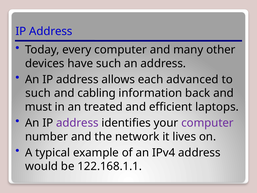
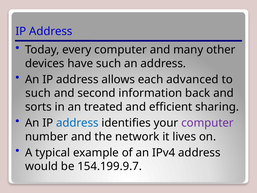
cabling: cabling -> second
must: must -> sorts
laptops: laptops -> sharing
address at (77, 123) colour: purple -> blue
122.168.1.1: 122.168.1.1 -> 154.199.9.7
